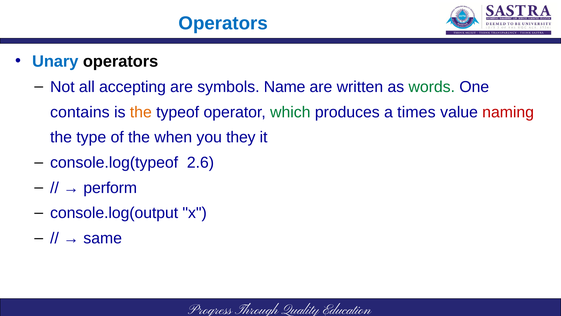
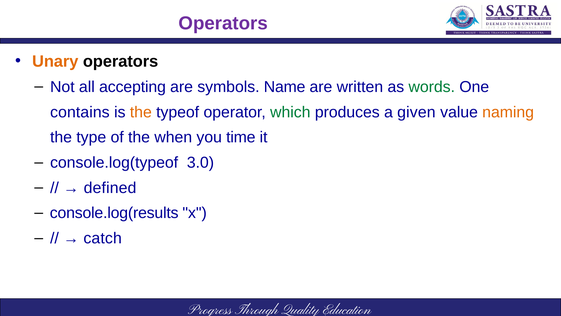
Operators at (223, 23) colour: blue -> purple
Unary colour: blue -> orange
times: times -> given
naming colour: red -> orange
they: they -> time
2.6: 2.6 -> 3.0
perform: perform -> defined
console.log(output: console.log(output -> console.log(results
same: same -> catch
